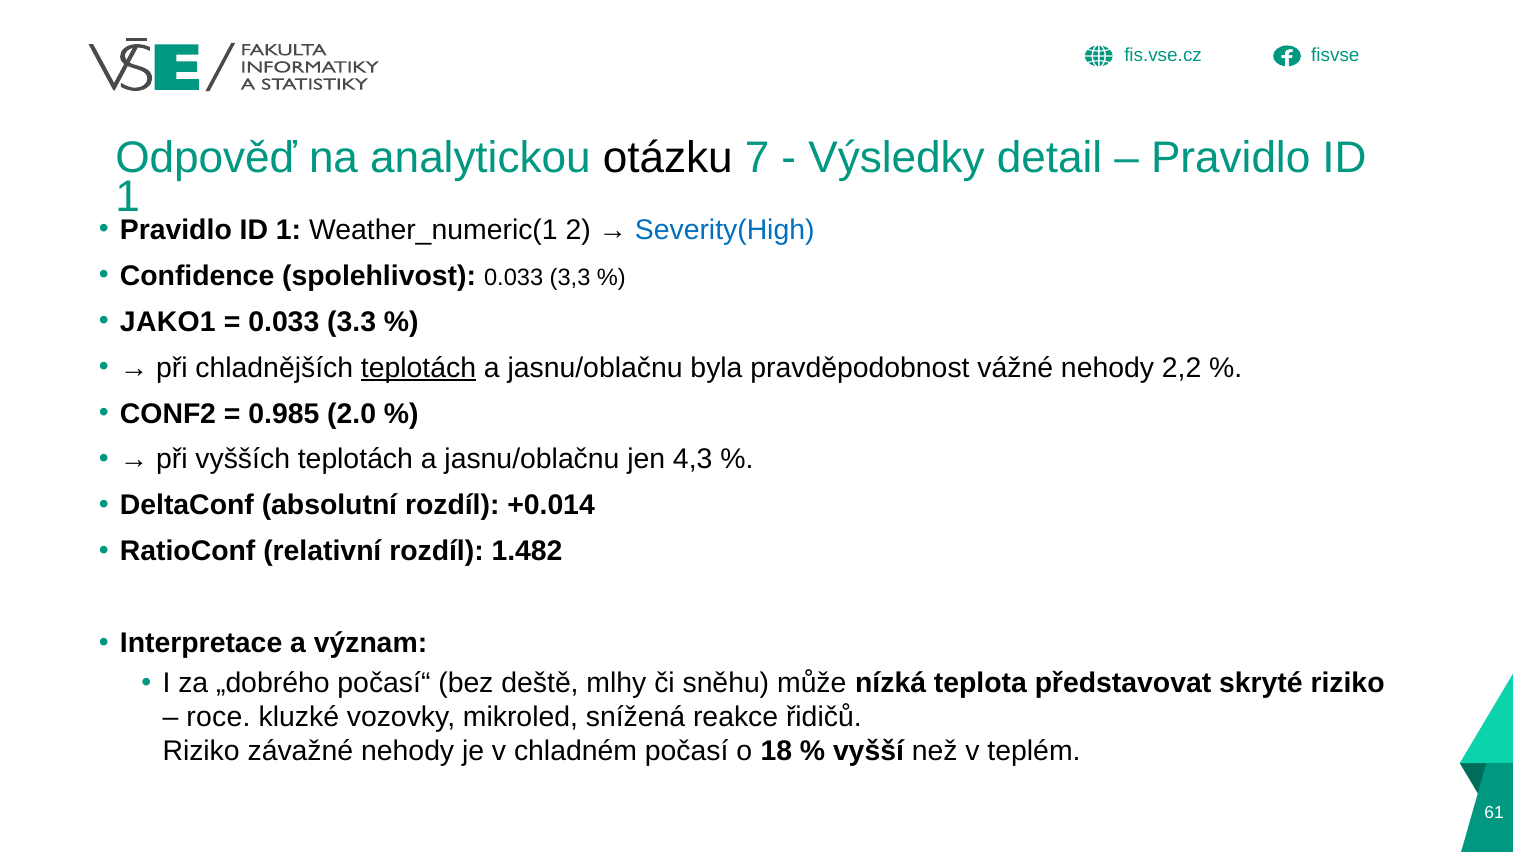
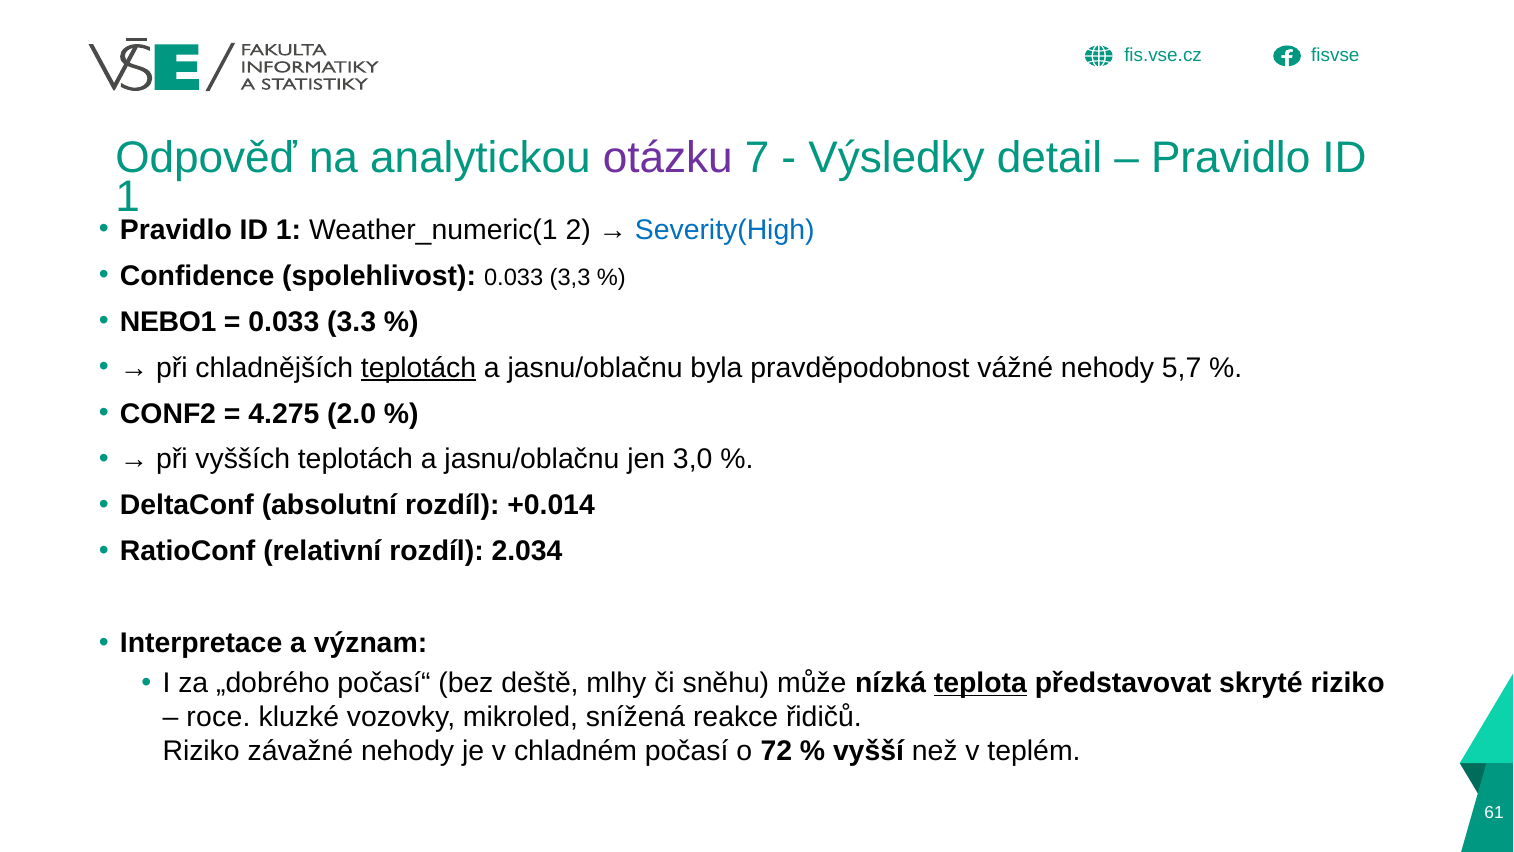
otázku colour: black -> purple
JAKO1: JAKO1 -> NEBO1
2,2: 2,2 -> 5,7
0.985: 0.985 -> 4.275
4,3: 4,3 -> 3,0
1.482: 1.482 -> 2.034
teplota underline: none -> present
18: 18 -> 72
